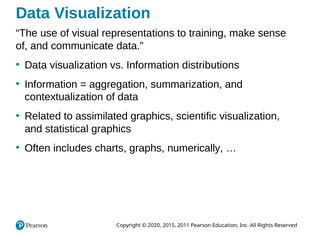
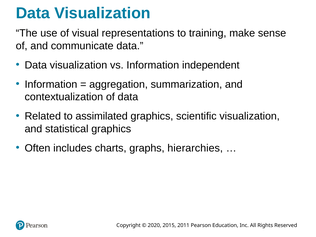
distributions: distributions -> independent
numerically: numerically -> hierarchies
